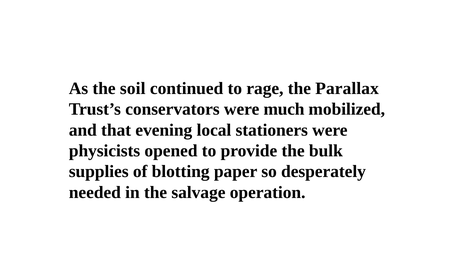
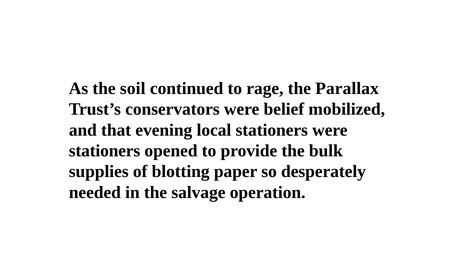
much: much -> belief
physicists at (105, 151): physicists -> stationers
